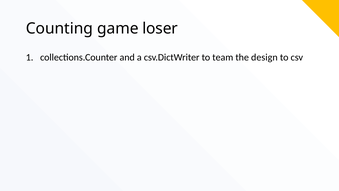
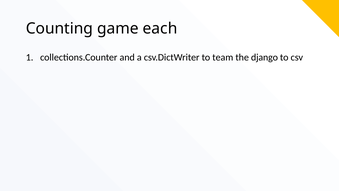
loser: loser -> each
design: design -> django
